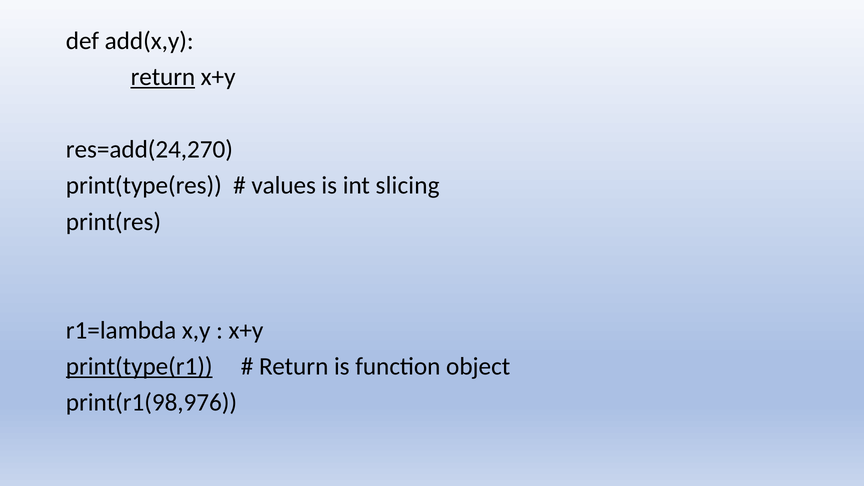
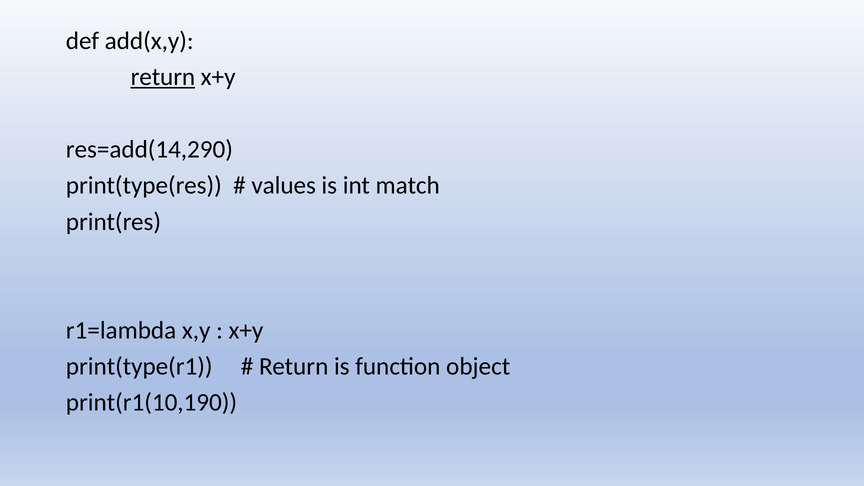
res=add(24,270: res=add(24,270 -> res=add(14,290
slicing: slicing -> match
print(type(r1 underline: present -> none
print(r1(98,976: print(r1(98,976 -> print(r1(10,190
